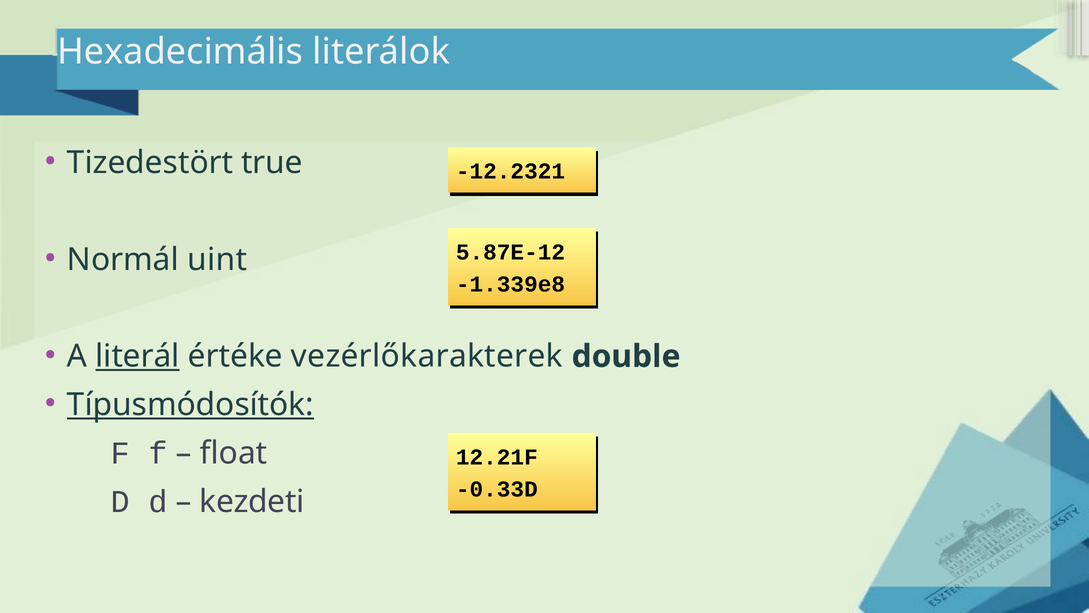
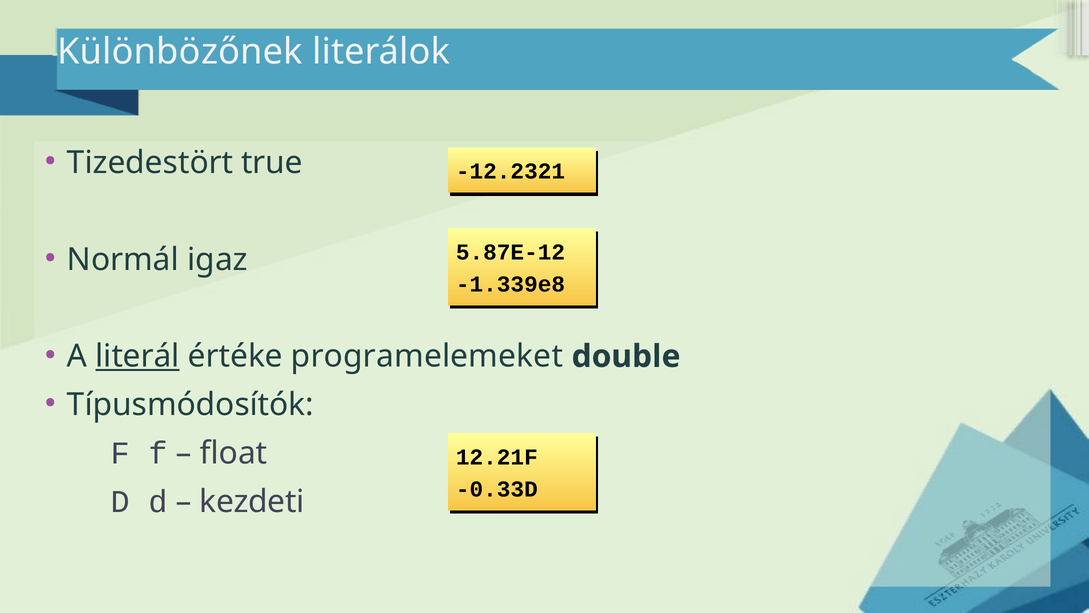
Hexadecimális: Hexadecimális -> Különbözőnek
uint: uint -> igaz
vezérlőkarakterek: vezérlőkarakterek -> programelemeket
Típusmódosítók underline: present -> none
